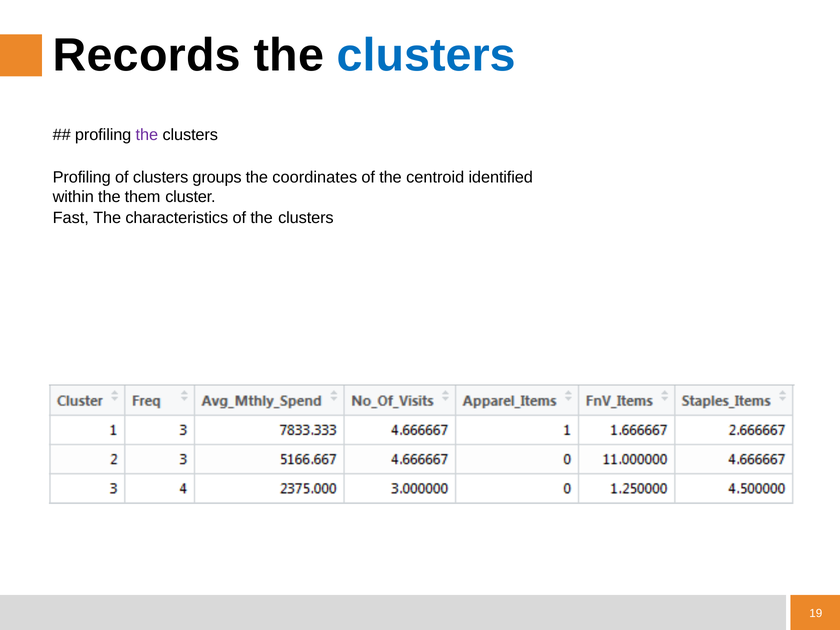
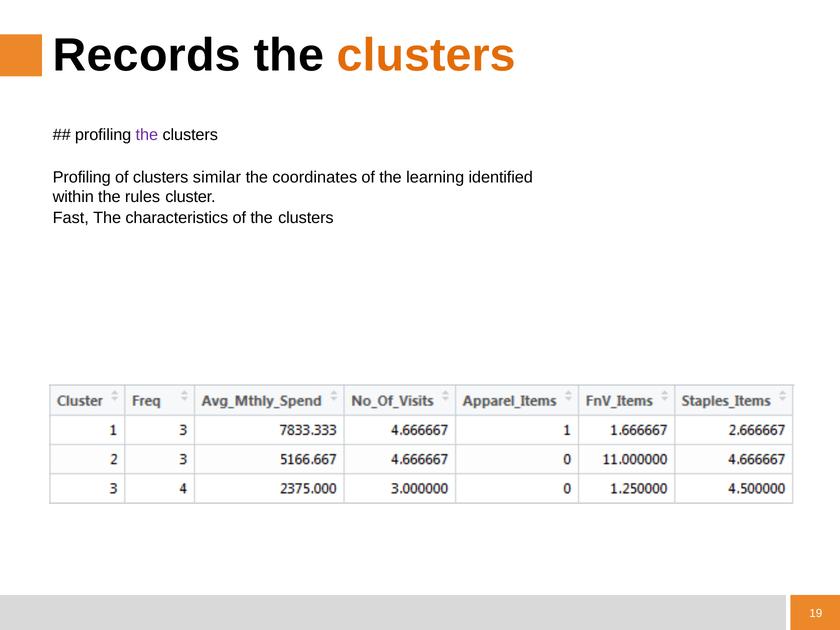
clusters at (426, 55) colour: blue -> orange
groups: groups -> similar
centroid: centroid -> learning
them: them -> rules
